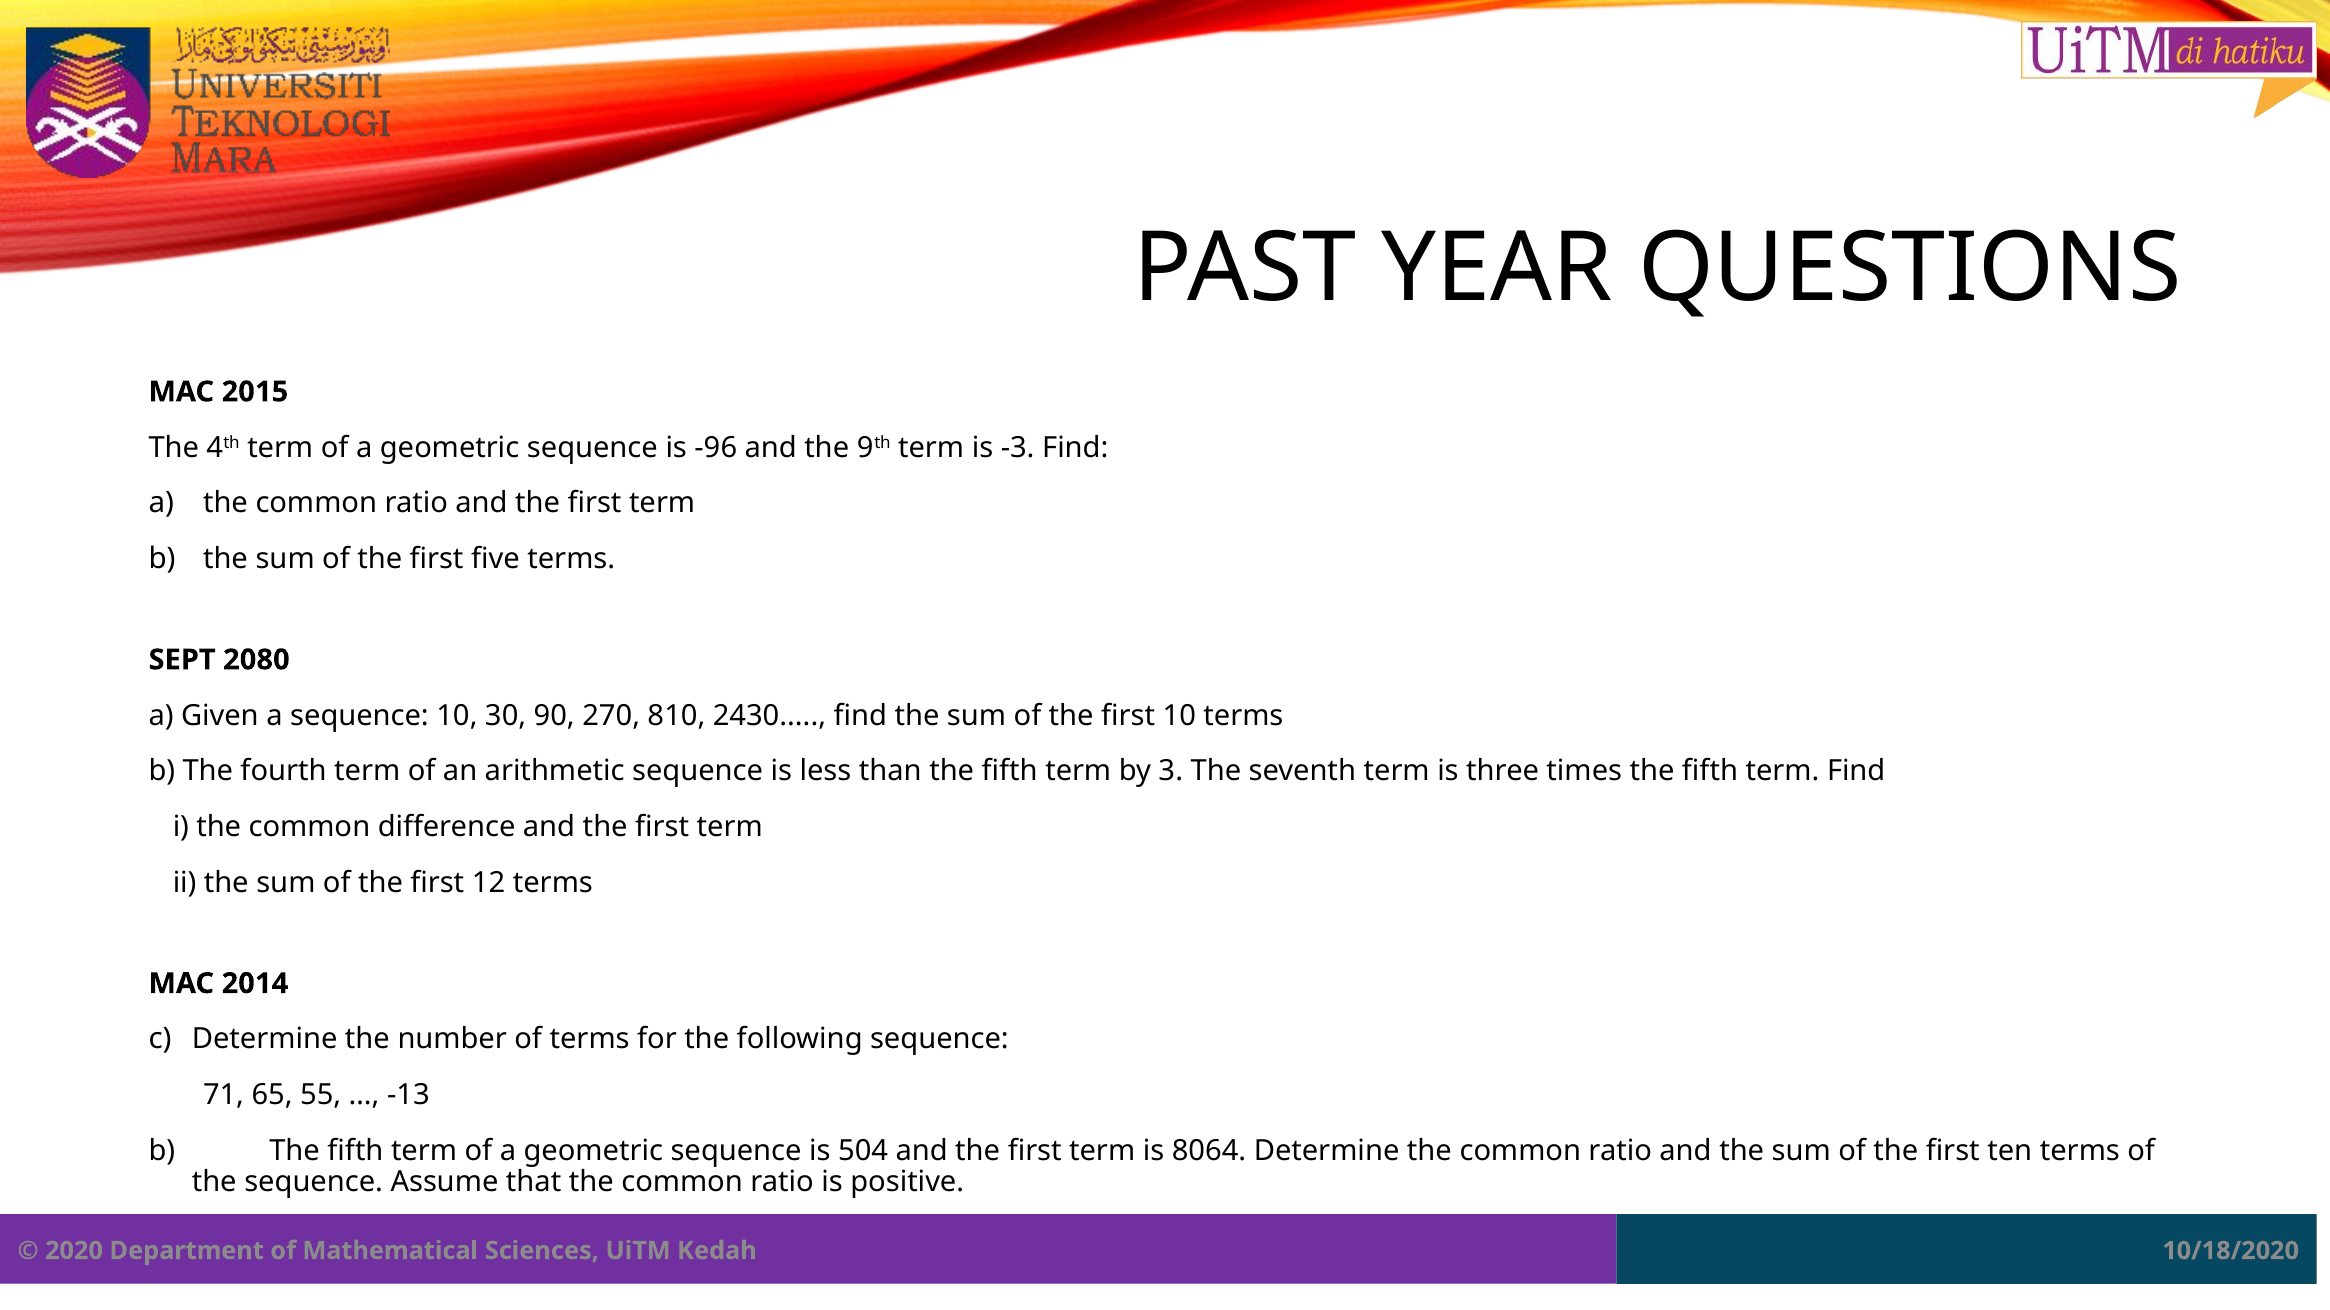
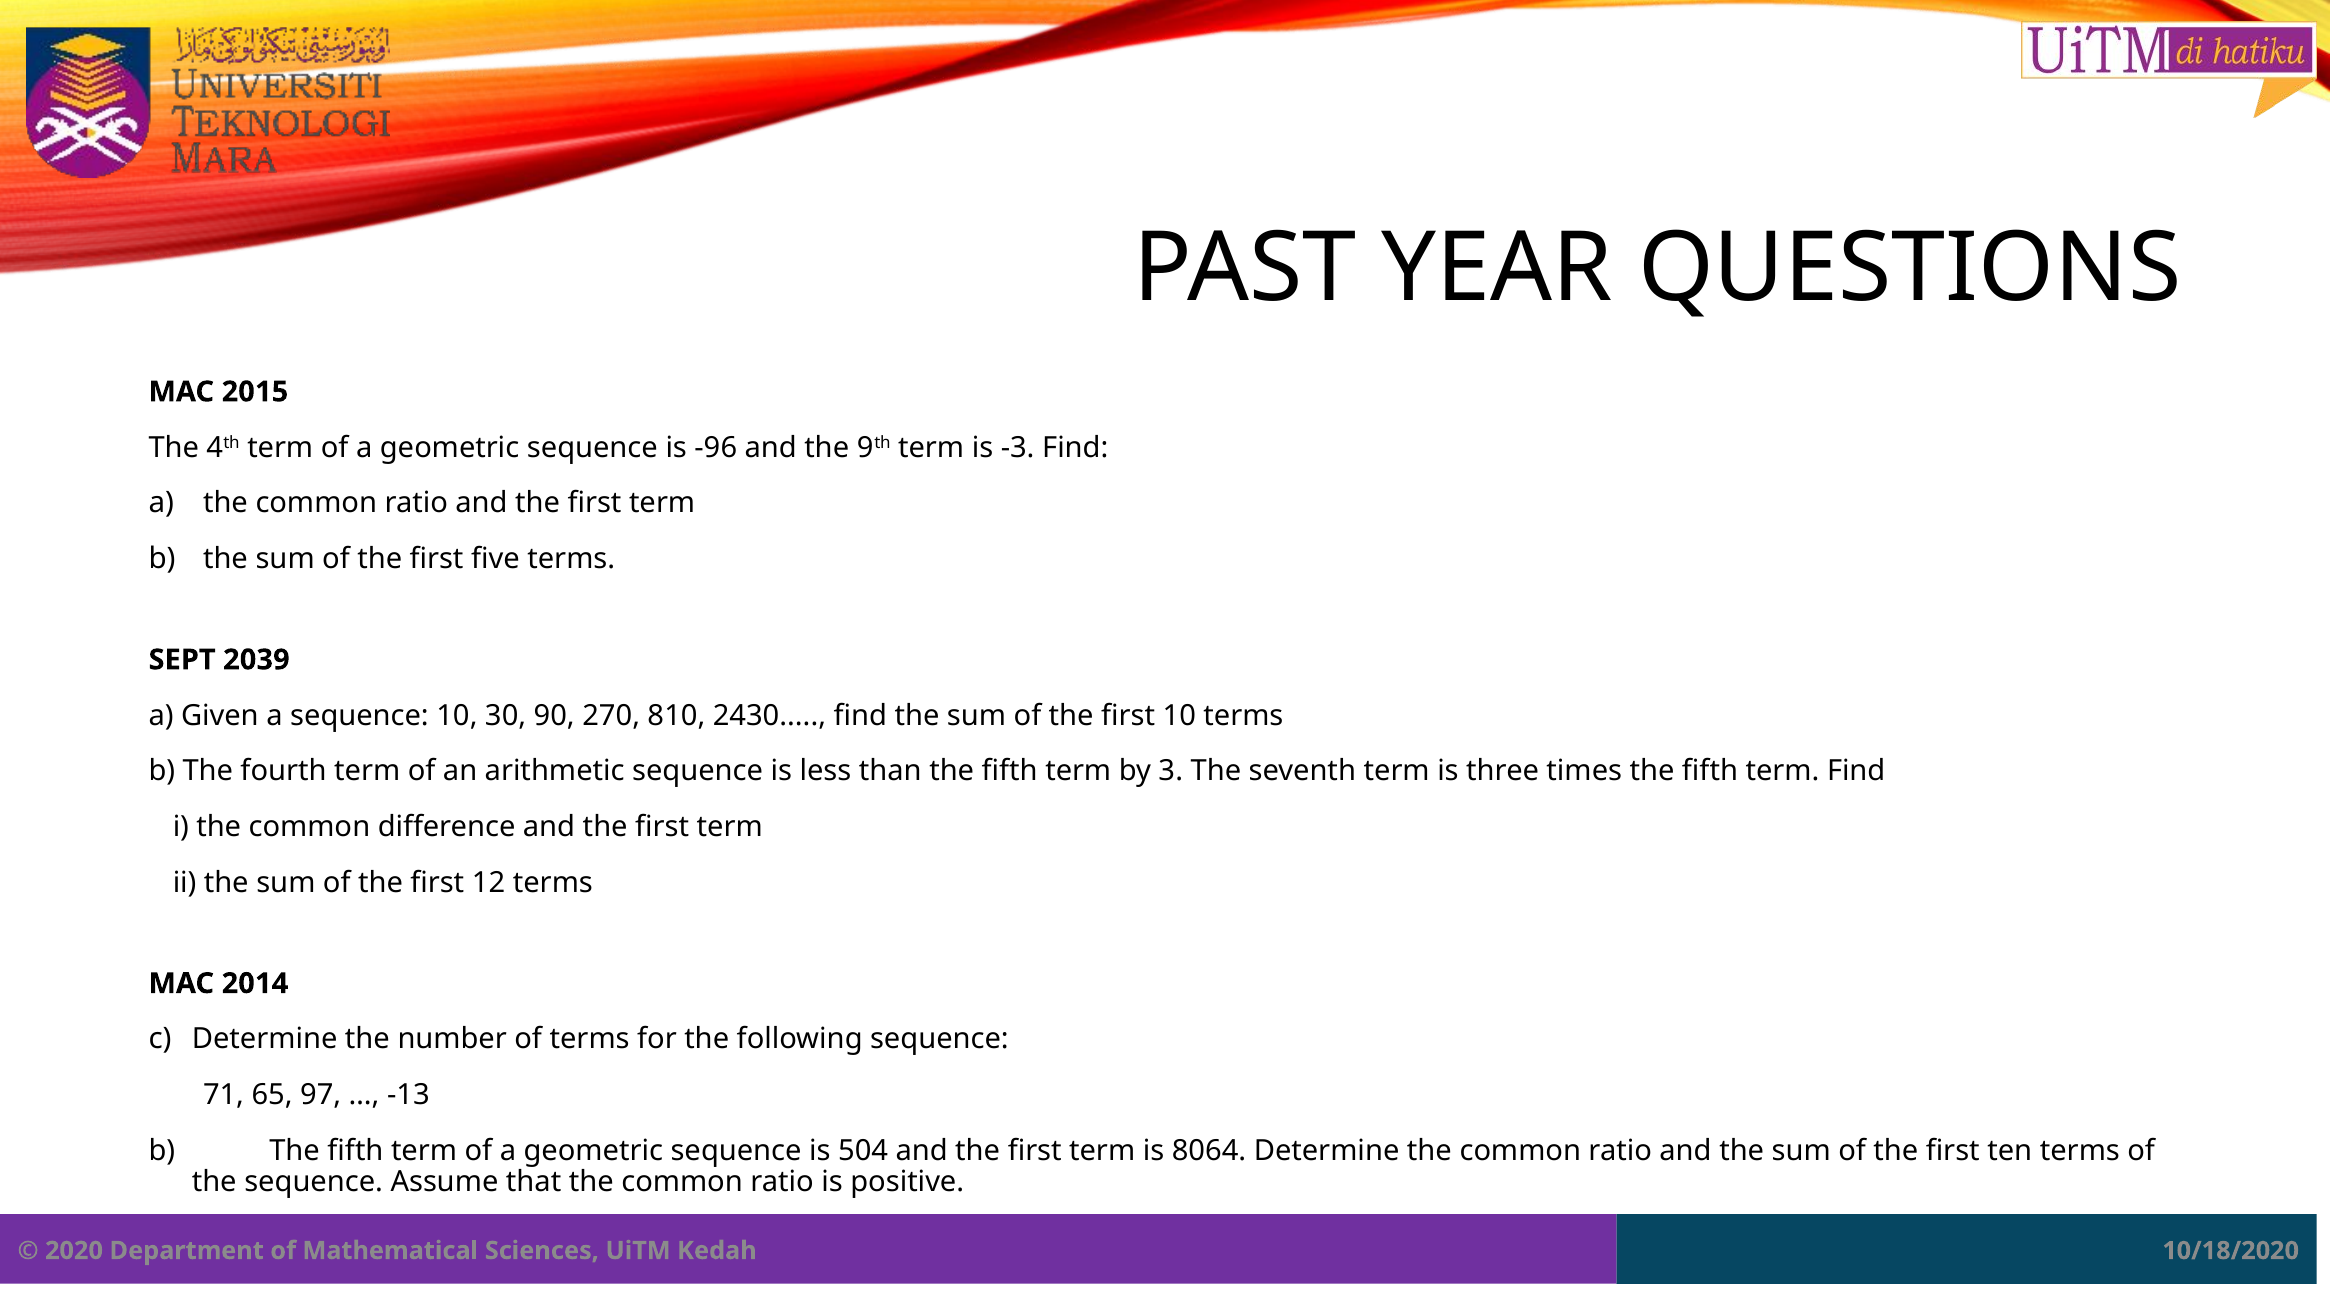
2080: 2080 -> 2039
55: 55 -> 97
